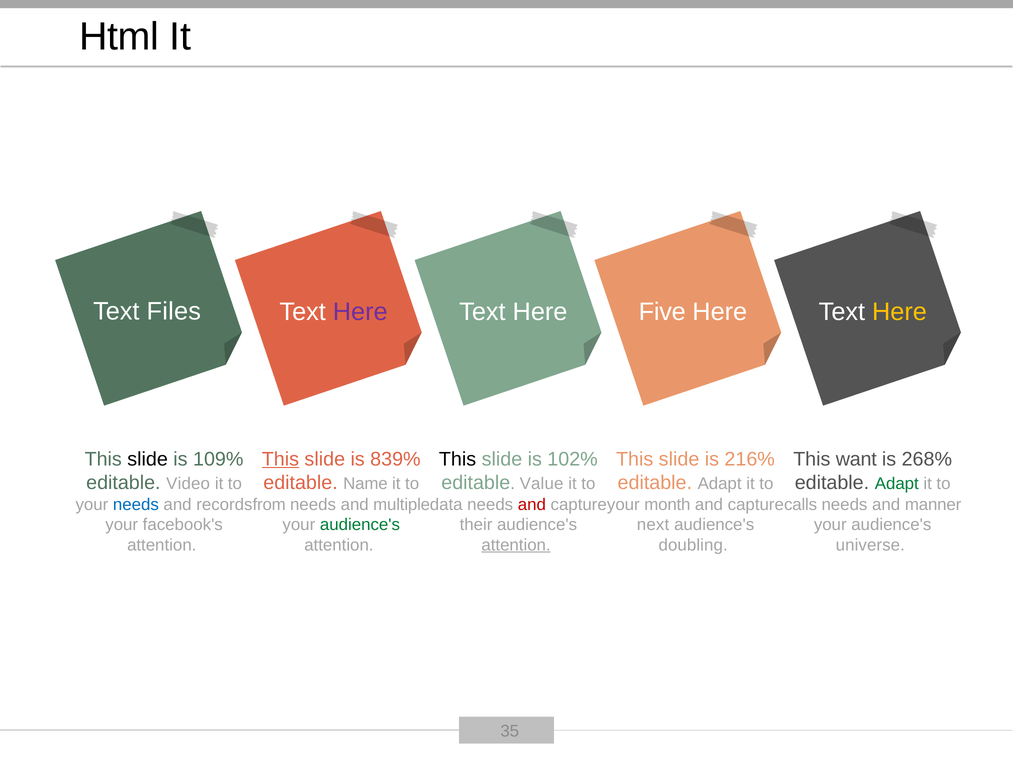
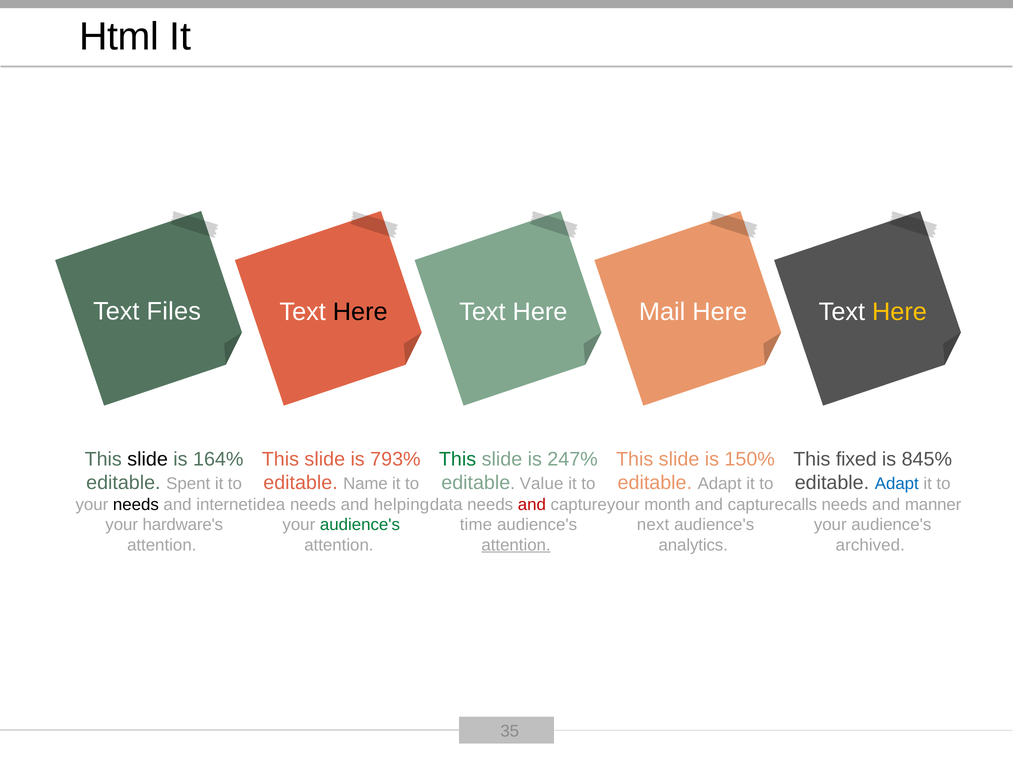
Here at (360, 312) colour: purple -> black
Five: Five -> Mail
109%: 109% -> 164%
This at (280, 460) underline: present -> none
839%: 839% -> 793%
This at (458, 460) colour: black -> green
102%: 102% -> 247%
216%: 216% -> 150%
want: want -> fixed
268%: 268% -> 845%
Video: Video -> Spent
Adapt at (897, 484) colour: green -> blue
needs at (136, 505) colour: blue -> black
records: records -> internet
from: from -> idea
multiple: multiple -> helping
facebook's: facebook's -> hardware's
their: their -> time
doubling: doubling -> analytics
universe: universe -> archived
